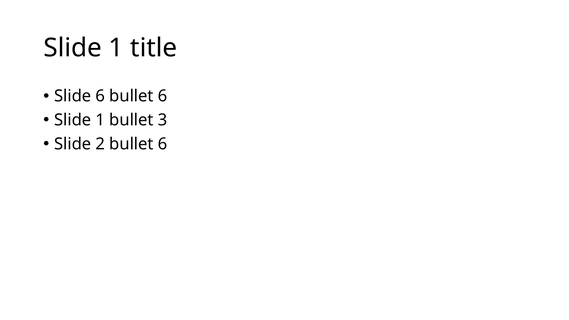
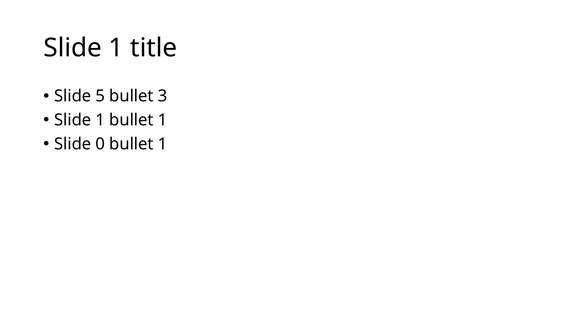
Slide 6: 6 -> 5
6 at (163, 96): 6 -> 3
1 bullet 3: 3 -> 1
2: 2 -> 0
6 at (163, 144): 6 -> 1
